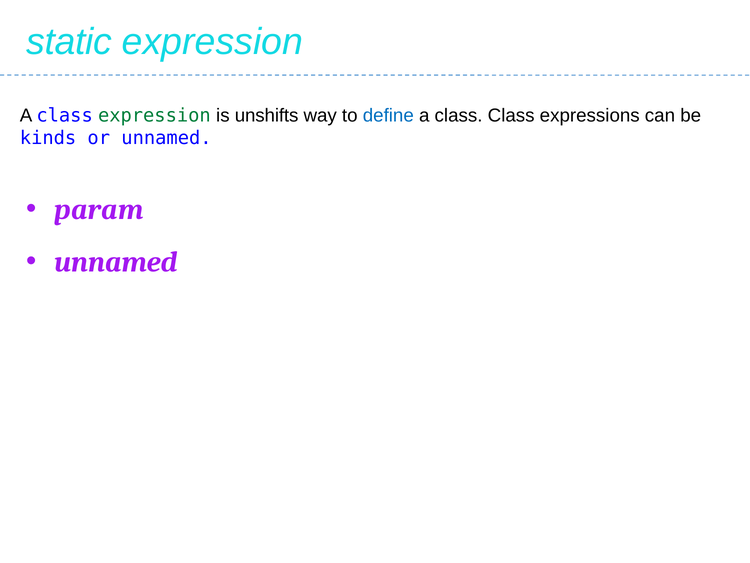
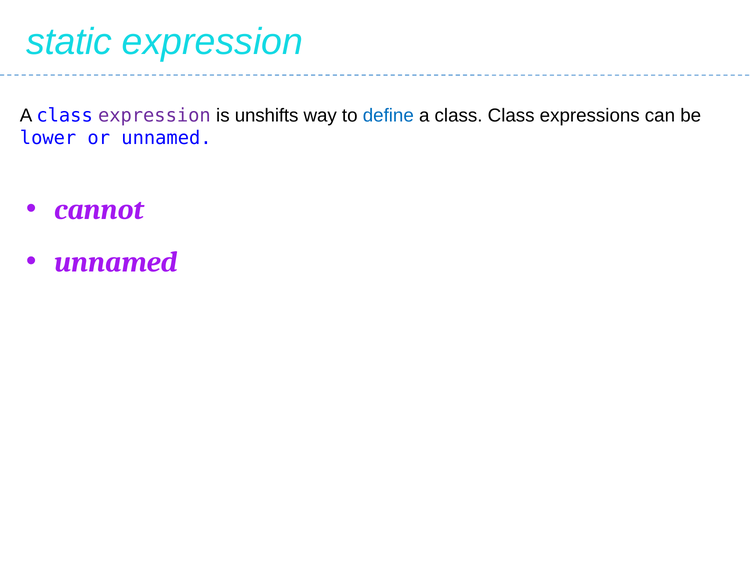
expression at (154, 115) colour: green -> purple
kinds: kinds -> lower
param: param -> cannot
